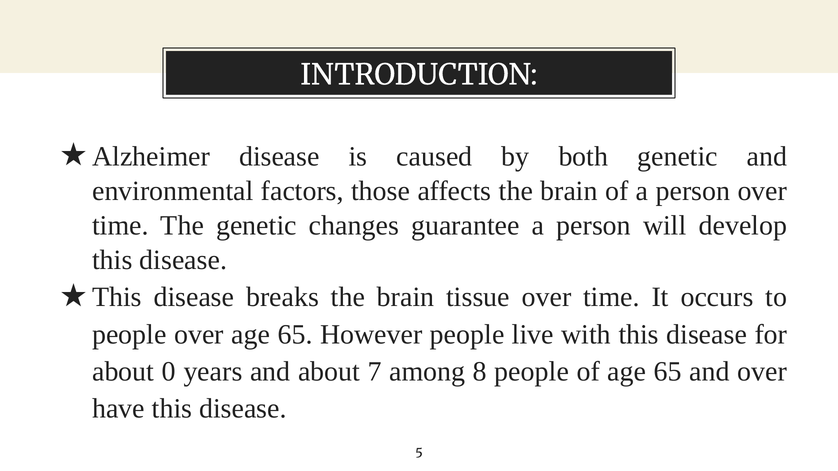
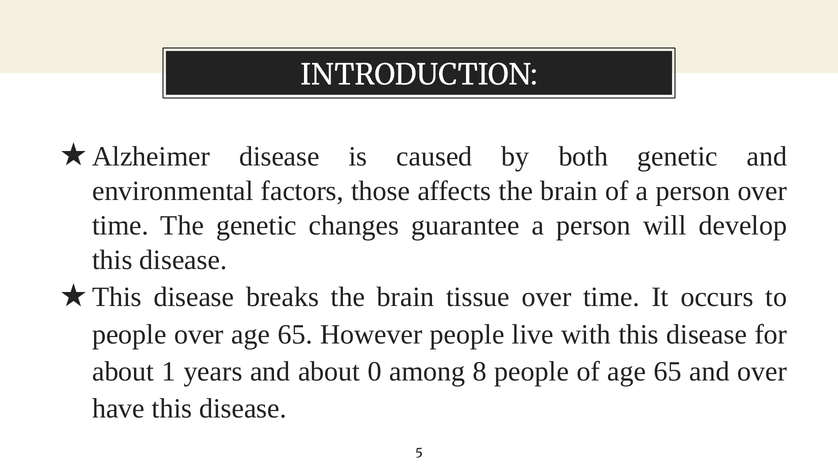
0: 0 -> 1
7: 7 -> 0
